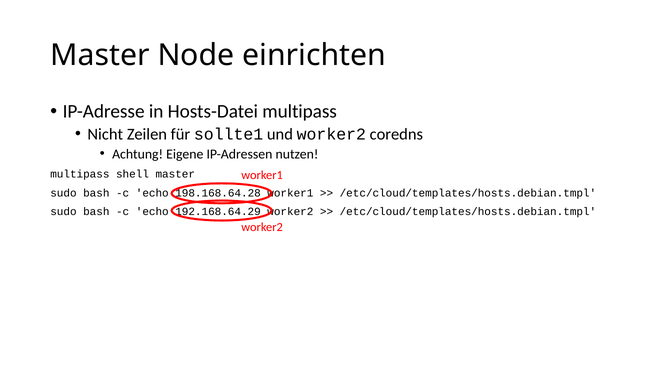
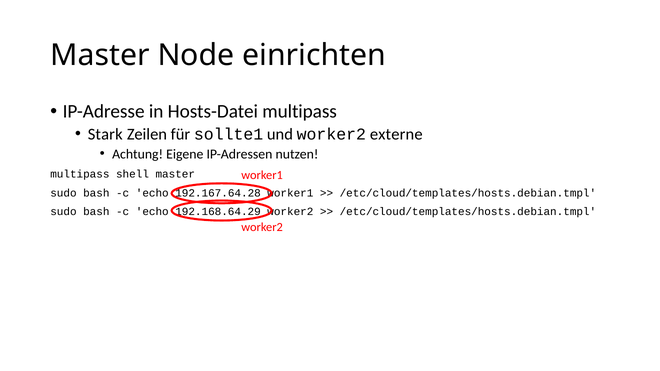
Nicht: Nicht -> Stark
coredns: coredns -> externe
198.168.64.28: 198.168.64.28 -> 192.167.64.28
